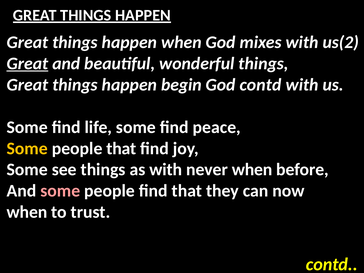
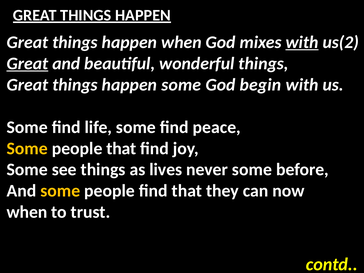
with at (302, 42) underline: none -> present
happen begin: begin -> some
God contd: contd -> begin
as with: with -> lives
never when: when -> some
some at (60, 191) colour: pink -> yellow
